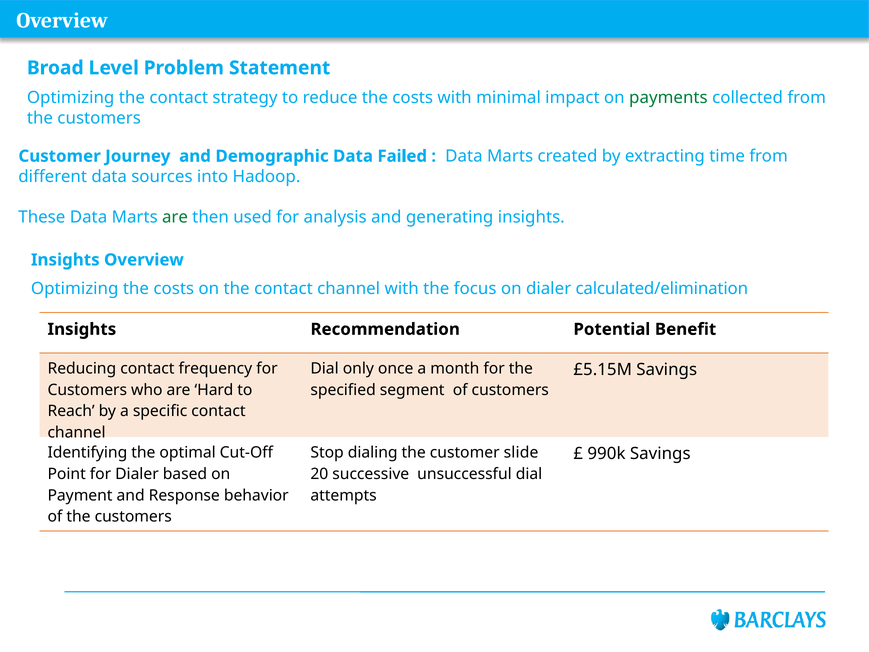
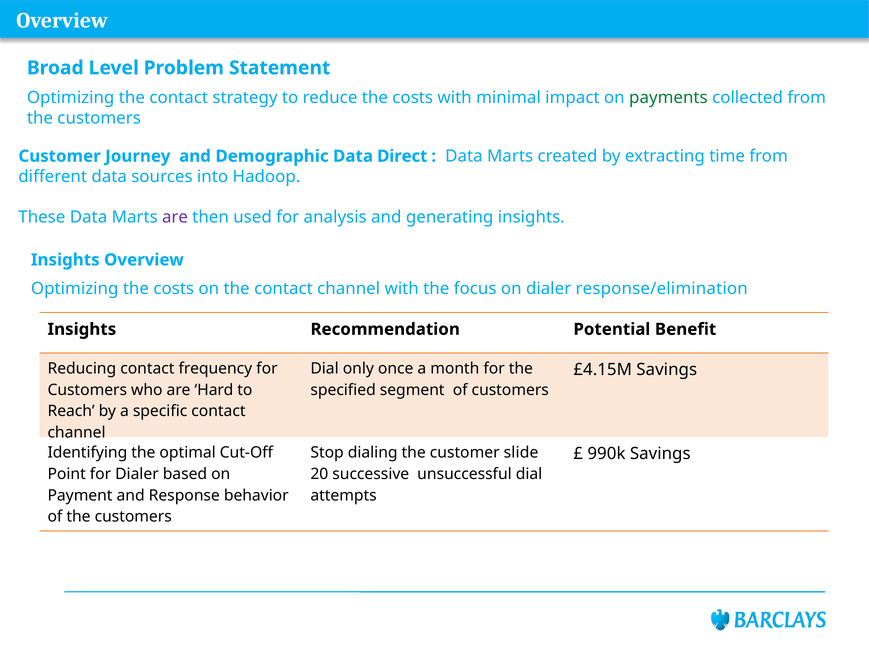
Failed: Failed -> Direct
are at (175, 217) colour: green -> purple
calculated/elimination: calculated/elimination -> response/elimination
£5.15M: £5.15M -> £4.15M
